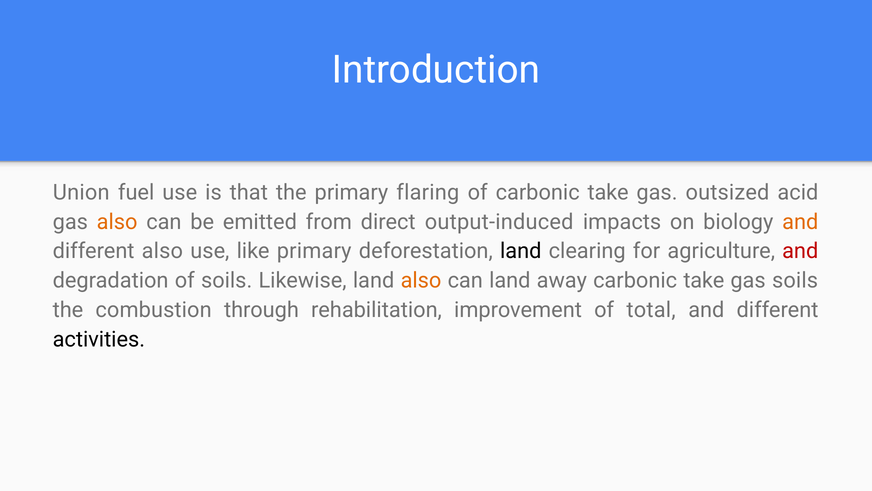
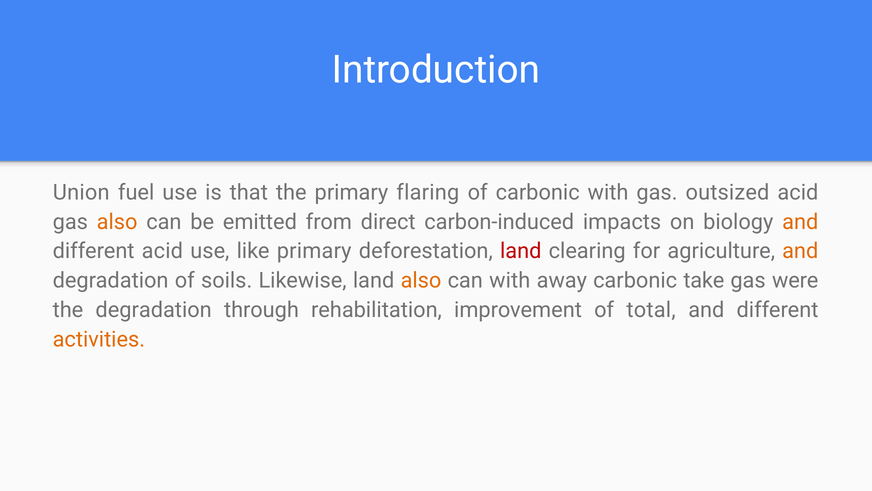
of carbonic take: take -> with
output-induced: output-induced -> carbon-induced
different also: also -> acid
land at (521, 251) colour: black -> red
and at (800, 251) colour: red -> orange
can land: land -> with
gas soils: soils -> were
the combustion: combustion -> degradation
activities colour: black -> orange
